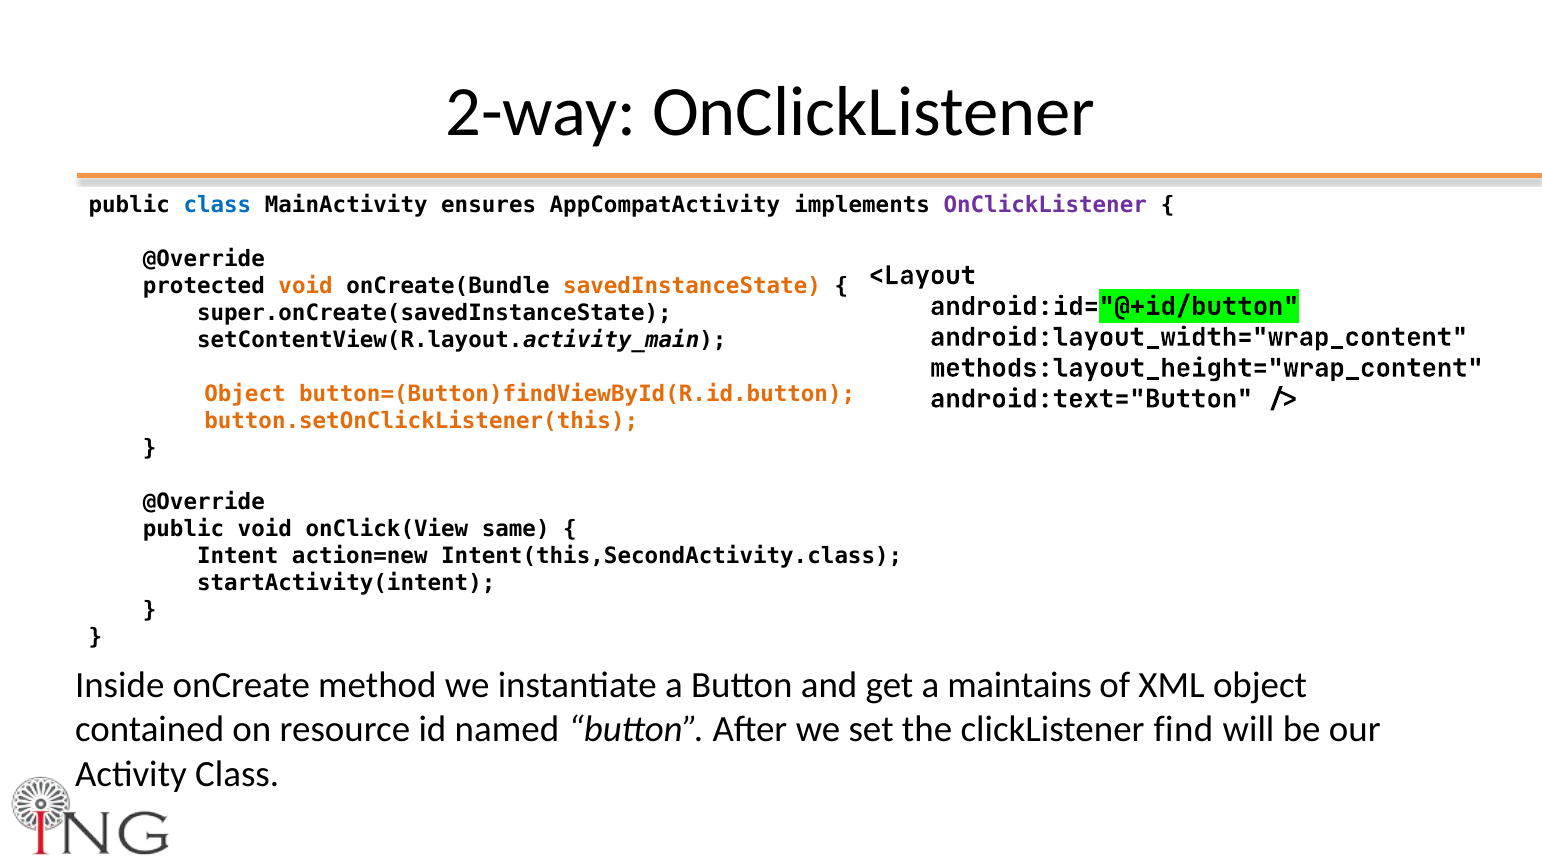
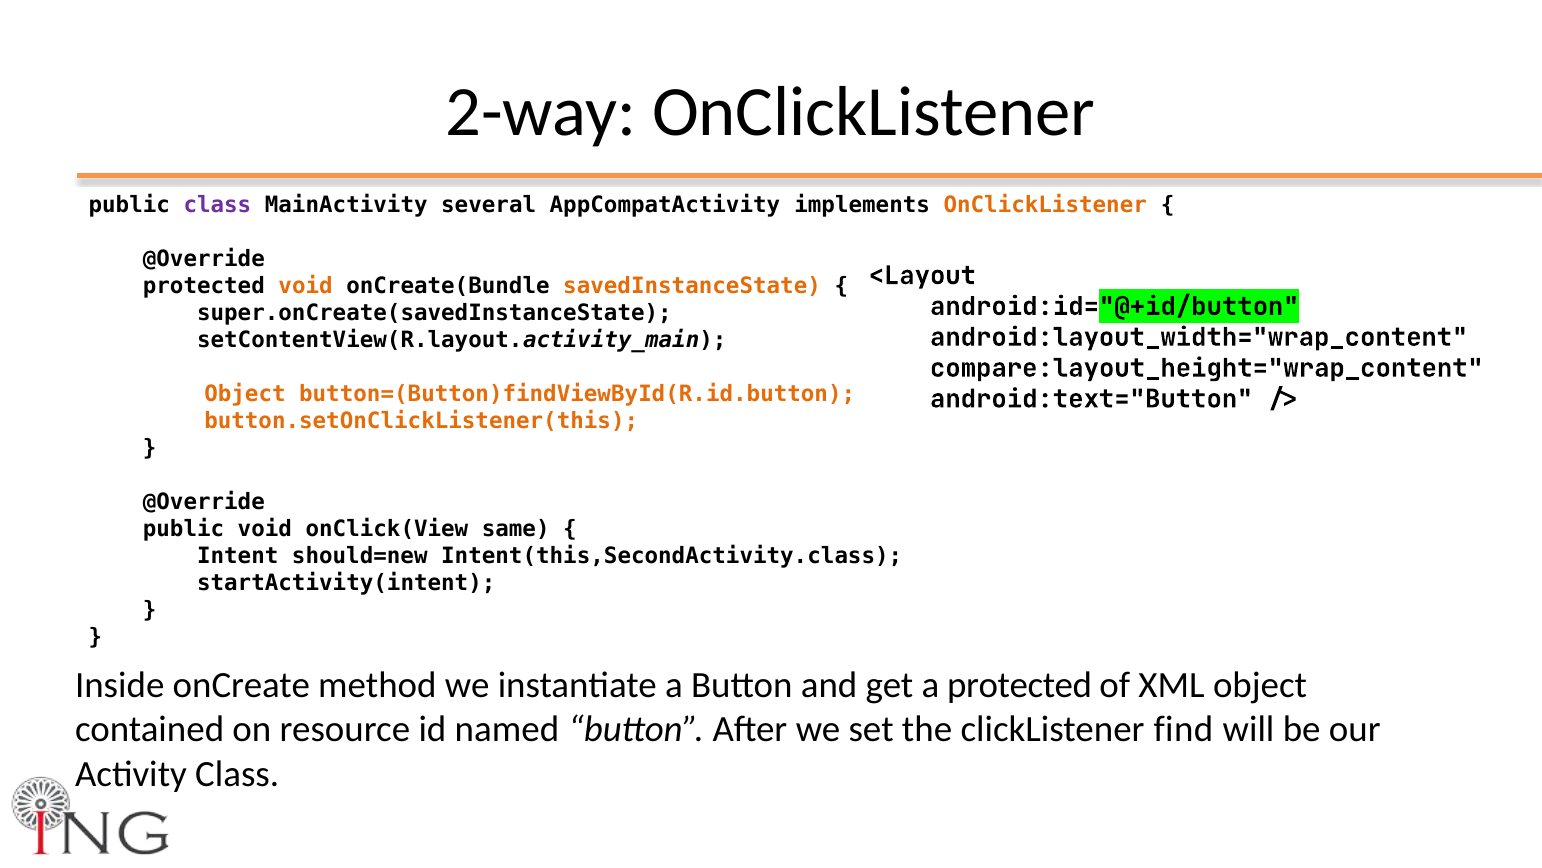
class at (217, 204) colour: blue -> purple
ensures: ensures -> several
OnClickListener at (1045, 204) colour: purple -> orange
methods:layout_height="wrap_content: methods:layout_height="wrap_content -> compare:layout_height="wrap_content
action=new: action=new -> should=new
a maintains: maintains -> protected
